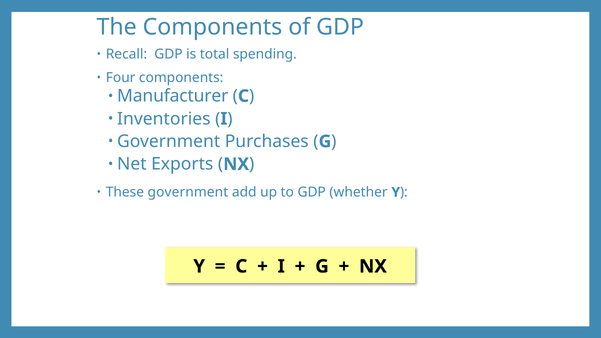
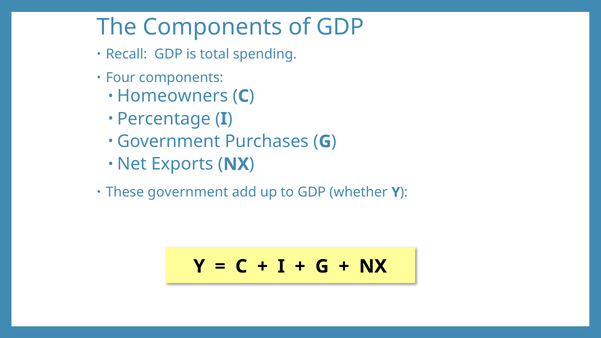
Manufacturer: Manufacturer -> Homeowners
Inventories: Inventories -> Percentage
